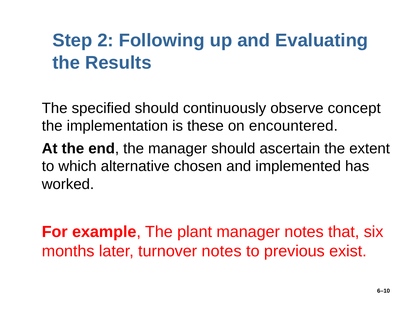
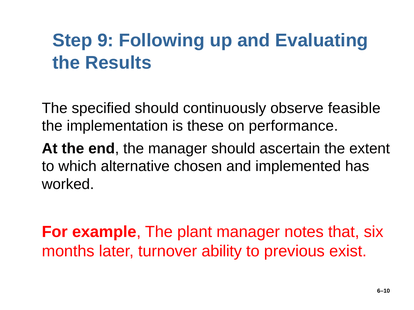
2: 2 -> 9
concept: concept -> feasible
encountered: encountered -> performance
turnover notes: notes -> ability
